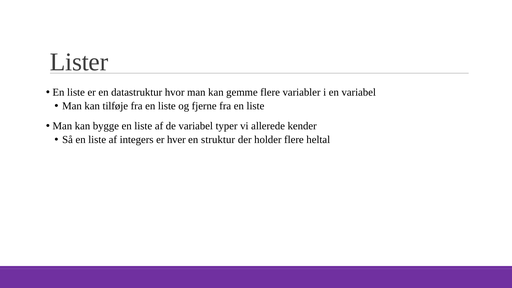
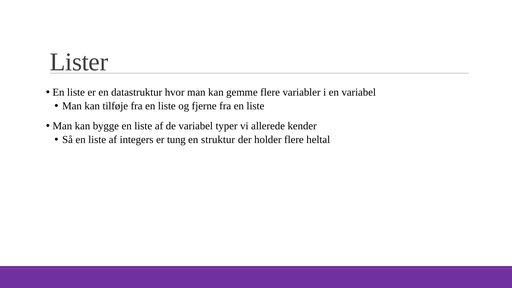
hver: hver -> tung
